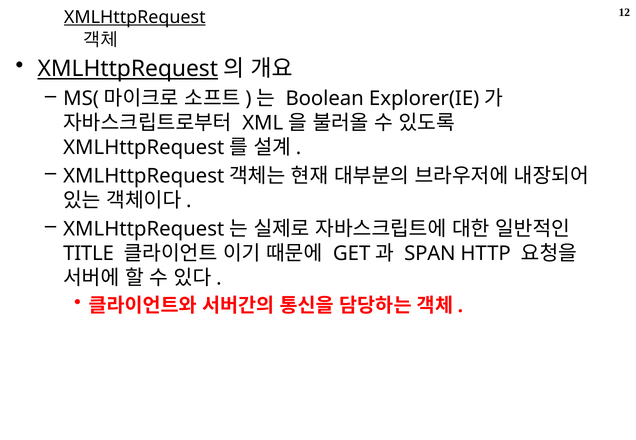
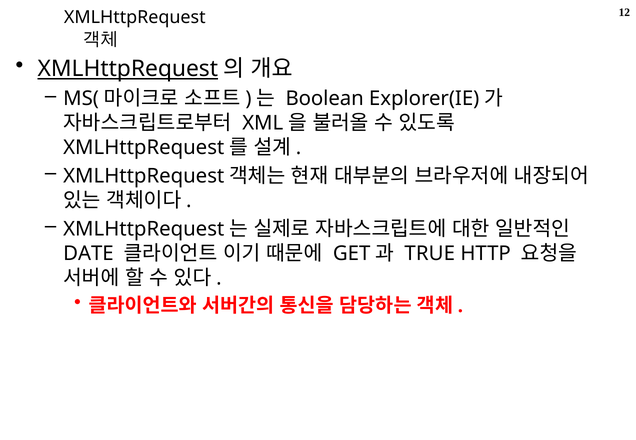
XMLHttpRequest at (135, 17) underline: present -> none
TITLE: TITLE -> DATE
SPAN: SPAN -> TRUE
